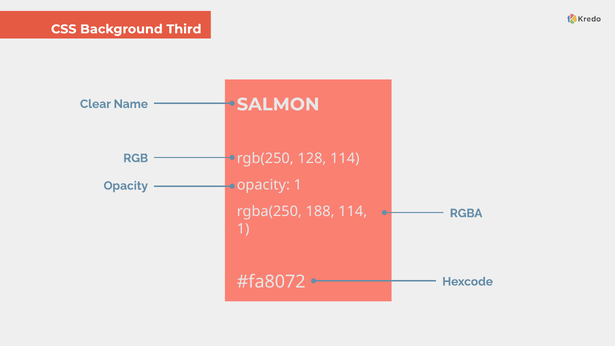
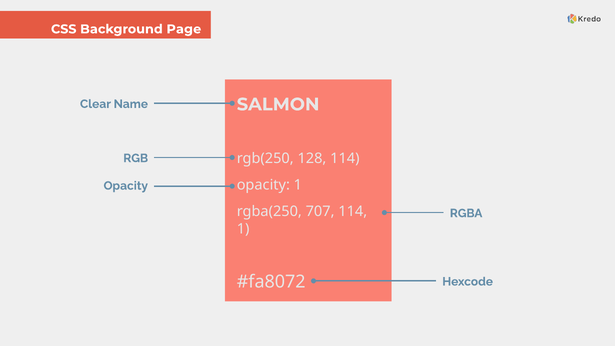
Third: Third -> Page
188: 188 -> 707
